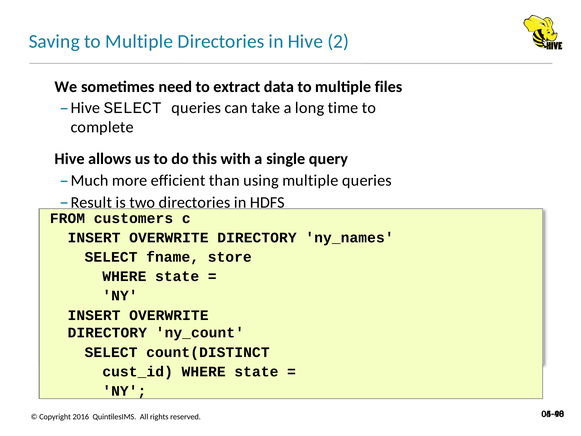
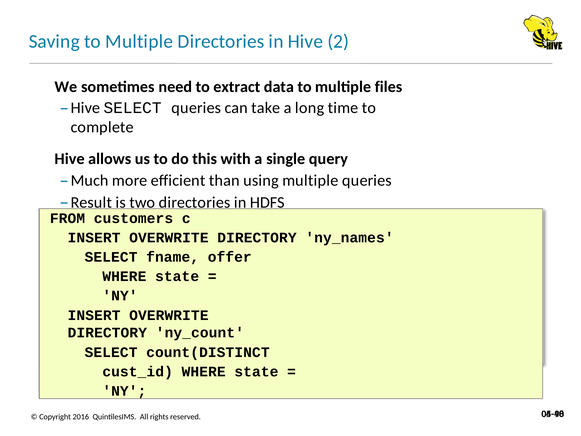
store: store -> offer
